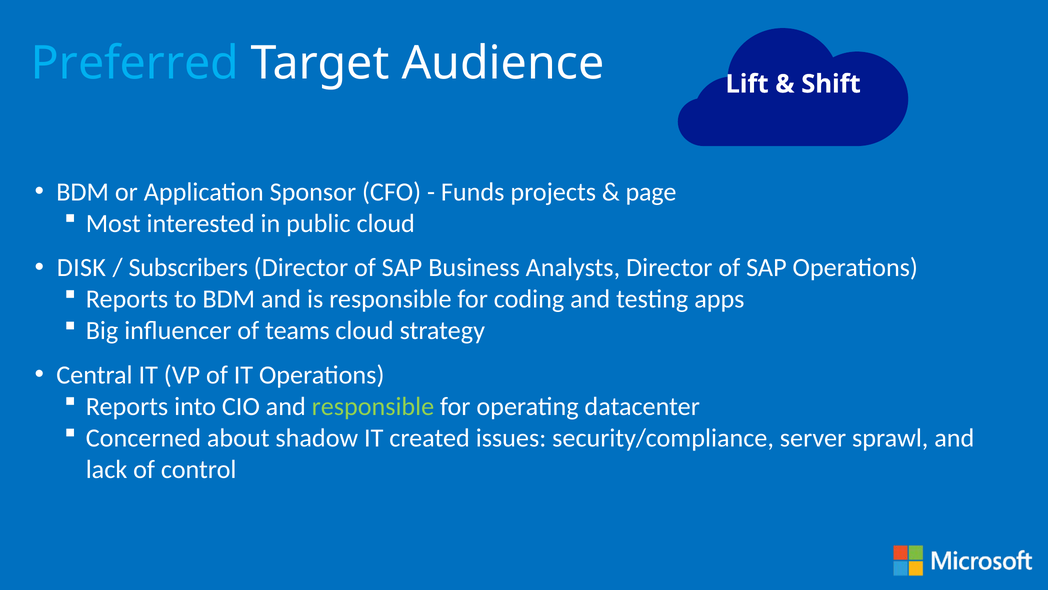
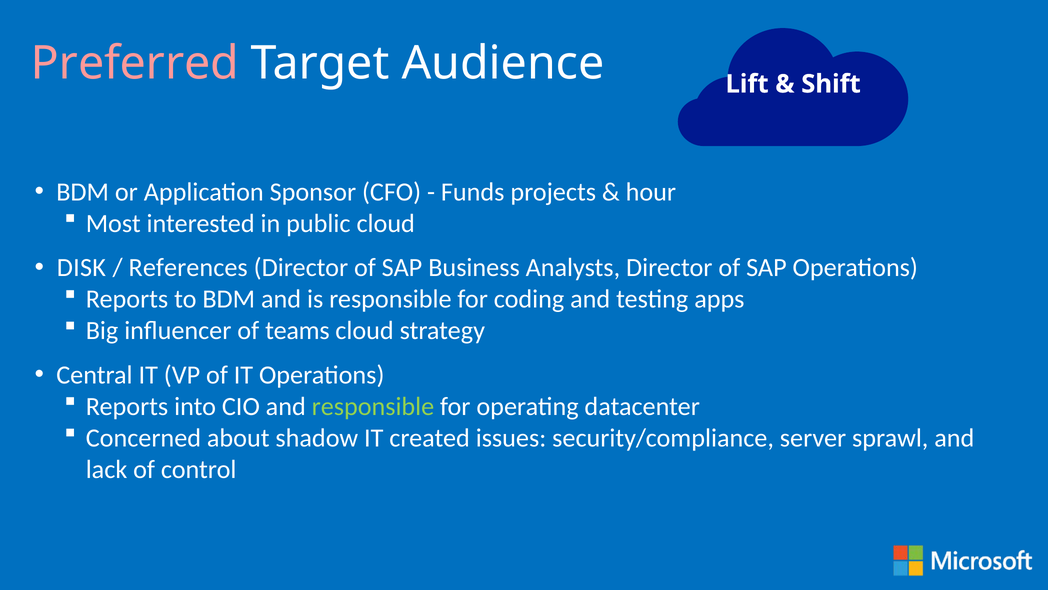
Preferred colour: light blue -> pink
page: page -> hour
Subscribers: Subscribers -> References
